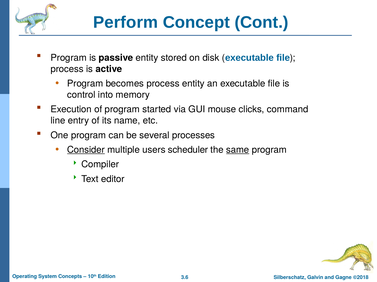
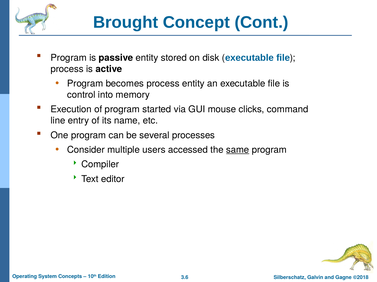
Perform: Perform -> Brought
Consider underline: present -> none
scheduler: scheduler -> accessed
